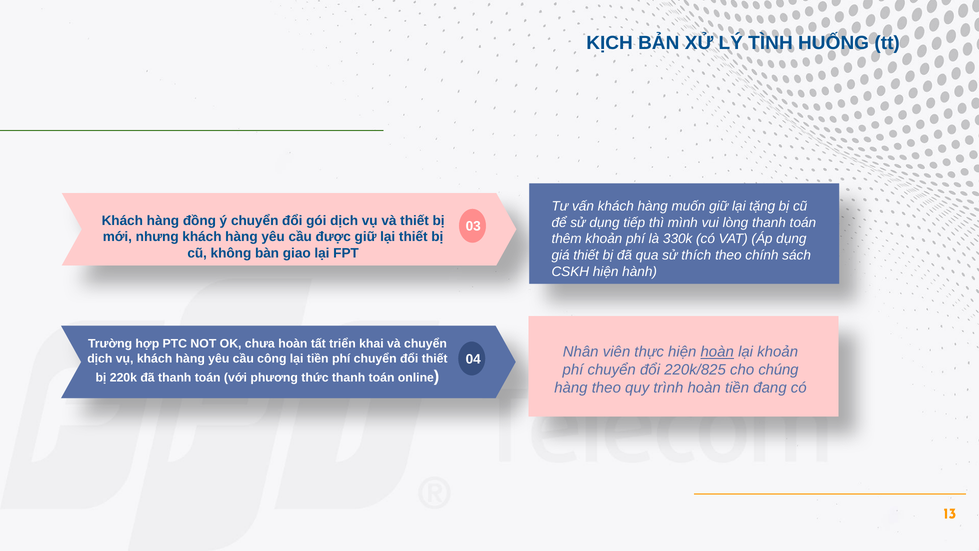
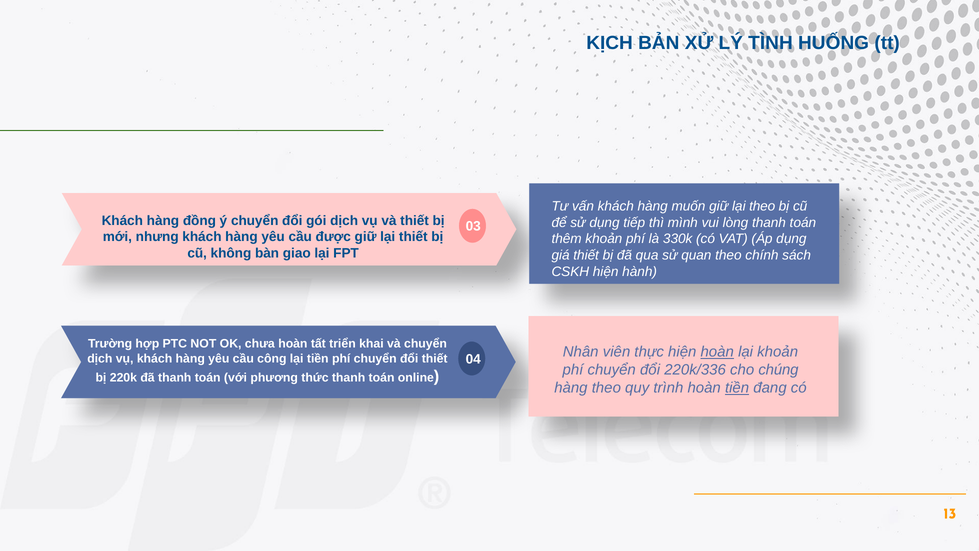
lại tặng: tặng -> theo
thích: thích -> quan
220k/825: 220k/825 -> 220k/336
tiền at (737, 388) underline: none -> present
